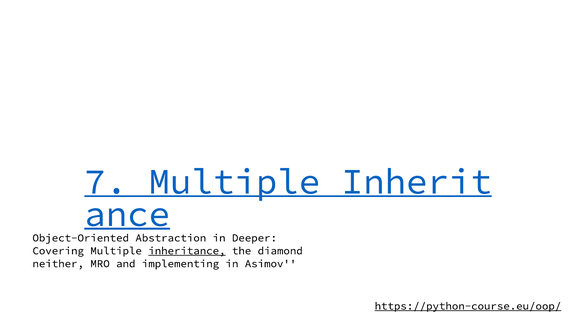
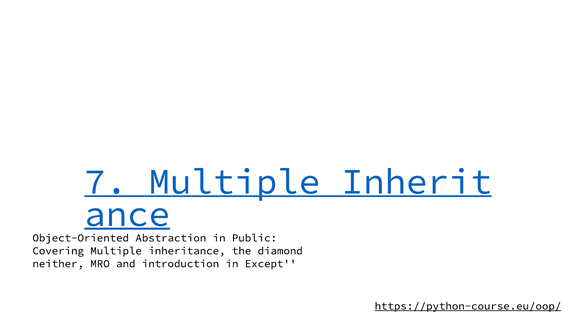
Deeper: Deeper -> Public
inheritance underline: present -> none
implementing: implementing -> introduction
Asimov: Asimov -> Except
